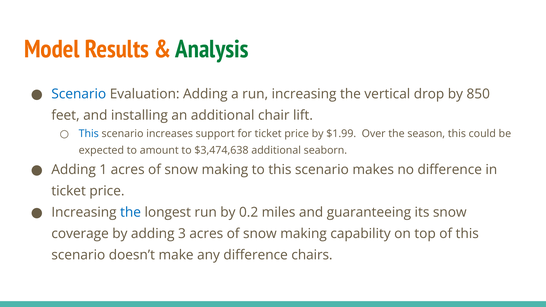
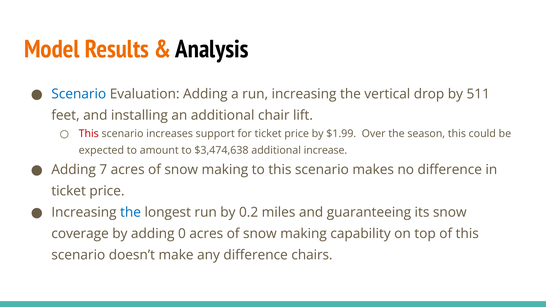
Analysis colour: green -> black
850: 850 -> 511
This at (89, 134) colour: blue -> red
seaborn: seaborn -> increase
1: 1 -> 7
3: 3 -> 0
